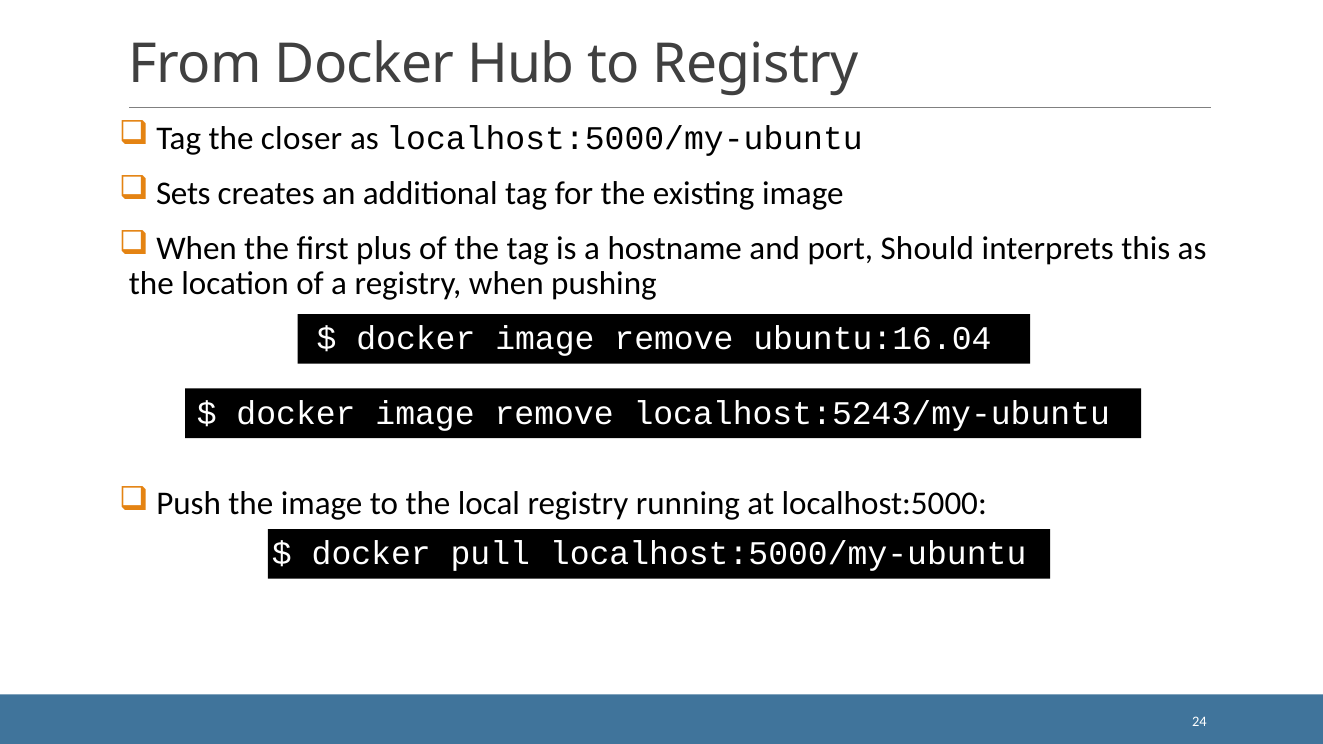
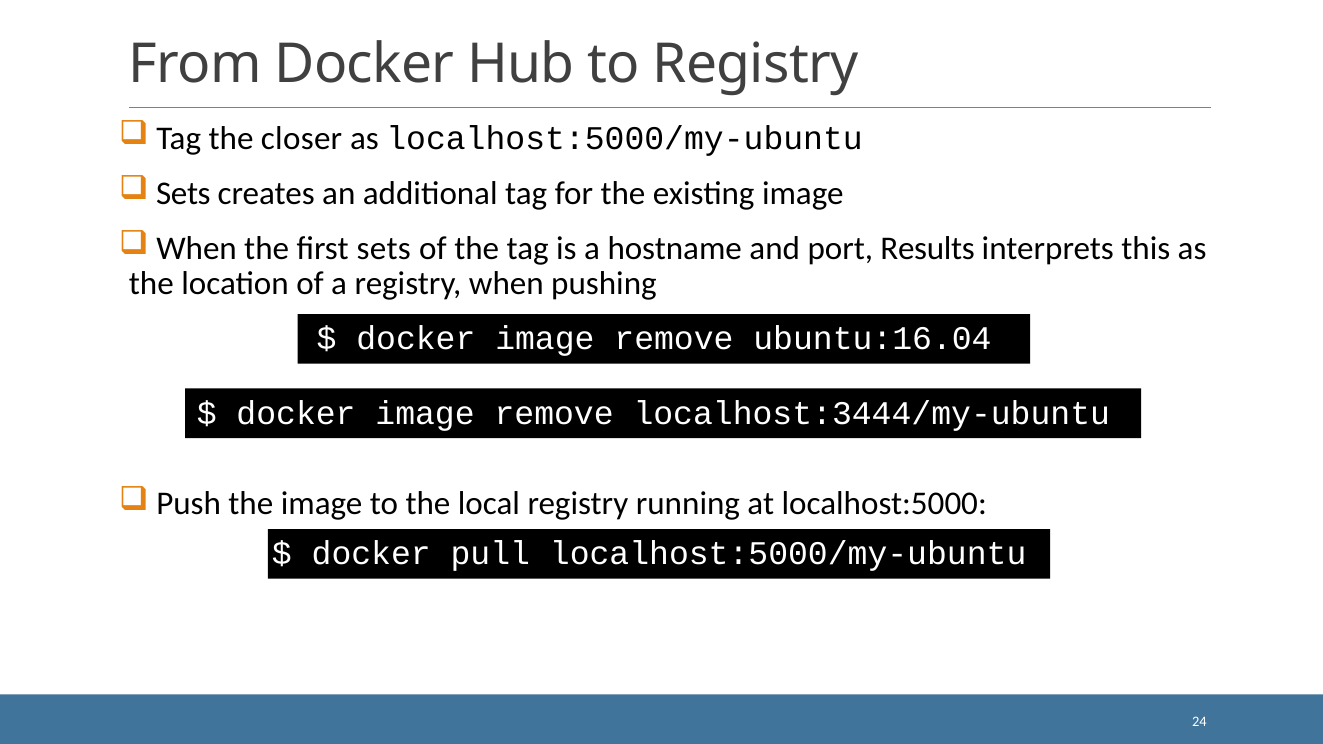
first plus: plus -> sets
Should: Should -> Results
localhost:5243/my-ubuntu: localhost:5243/my-ubuntu -> localhost:3444/my-ubuntu
